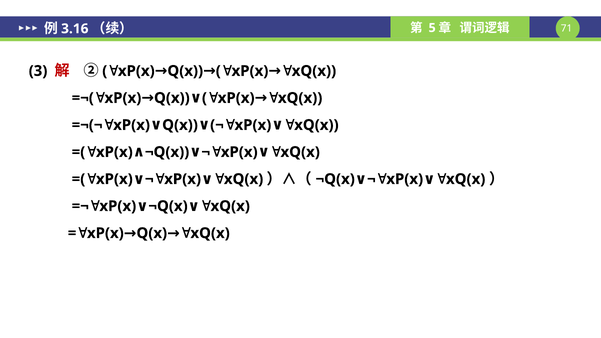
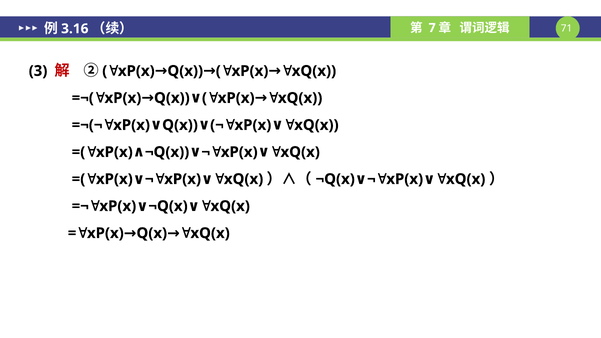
5: 5 -> 7
